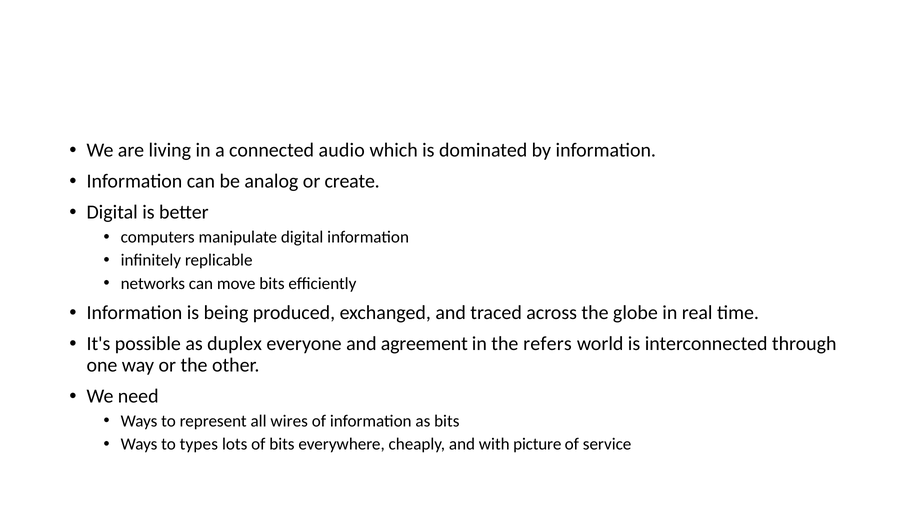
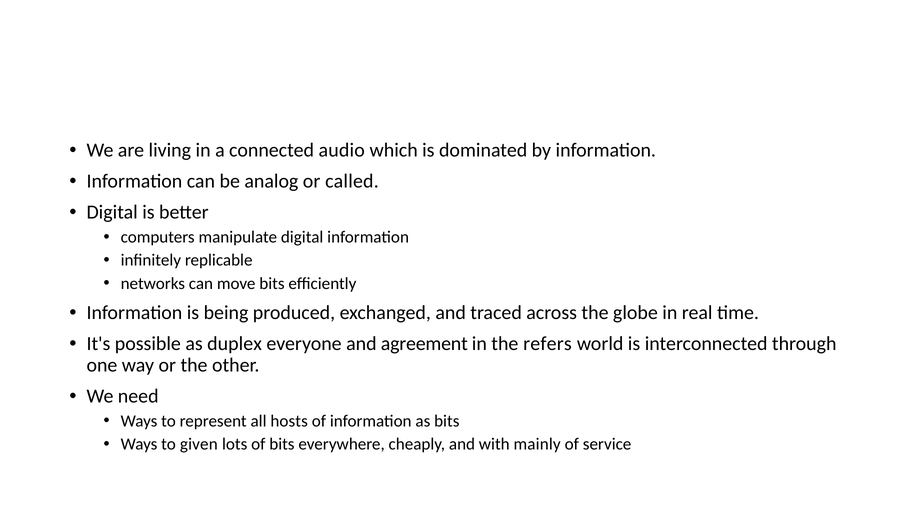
create: create -> called
wires: wires -> hosts
types: types -> given
picture: picture -> mainly
